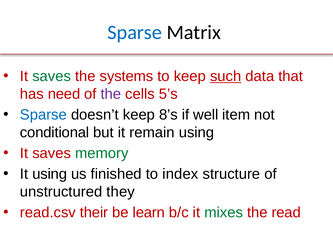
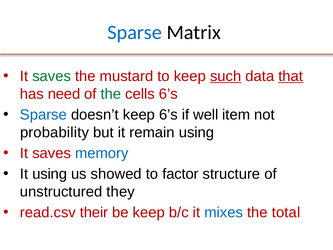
systems: systems -> mustard
that underline: none -> present
the at (111, 94) colour: purple -> green
cells 5’s: 5’s -> 6’s
keep 8’s: 8’s -> 6’s
conditional: conditional -> probability
memory colour: green -> blue
finished: finished -> showed
index: index -> factor
be learn: learn -> keep
mixes colour: green -> blue
read: read -> total
